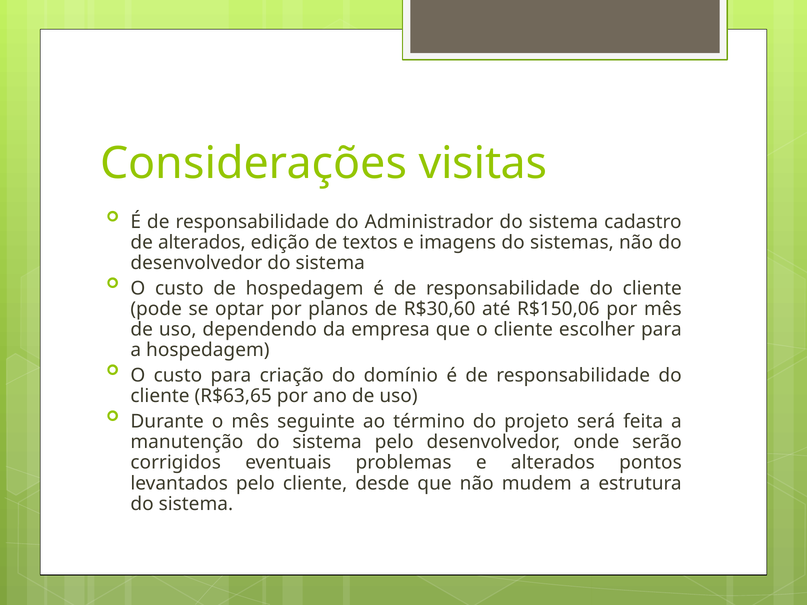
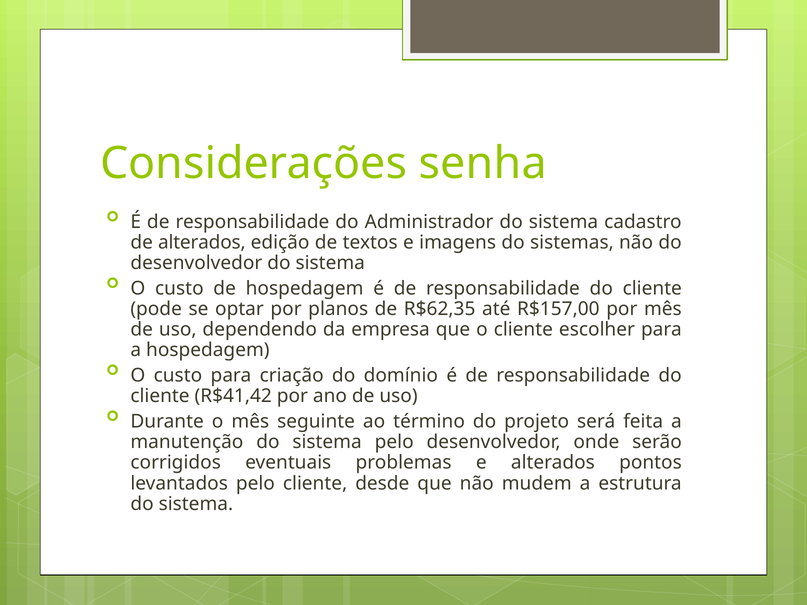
visitas: visitas -> senha
R$30,60: R$30,60 -> R$62,35
R$150,06: R$150,06 -> R$157,00
R$63,65: R$63,65 -> R$41,42
